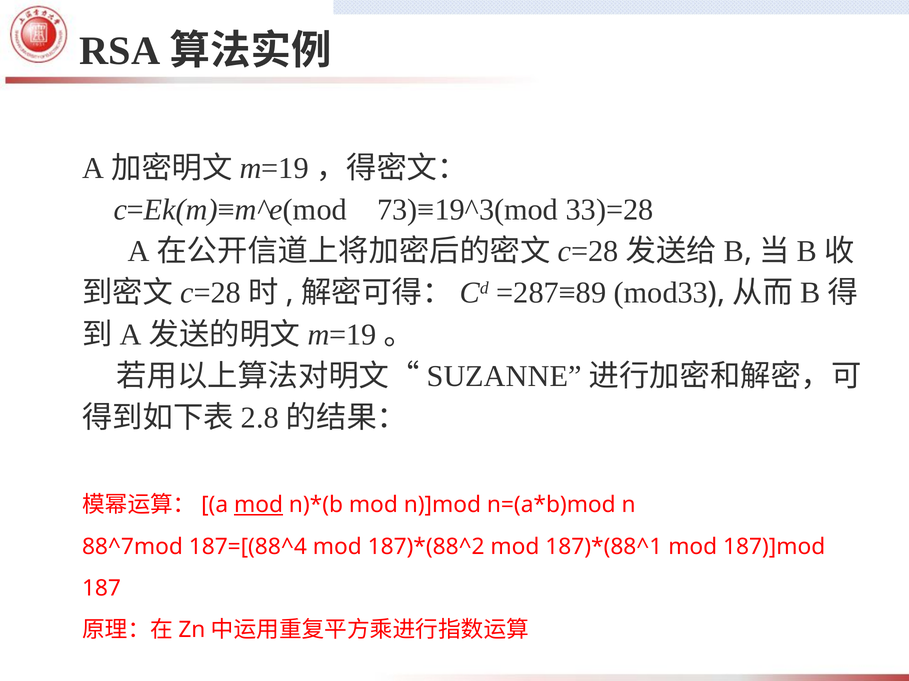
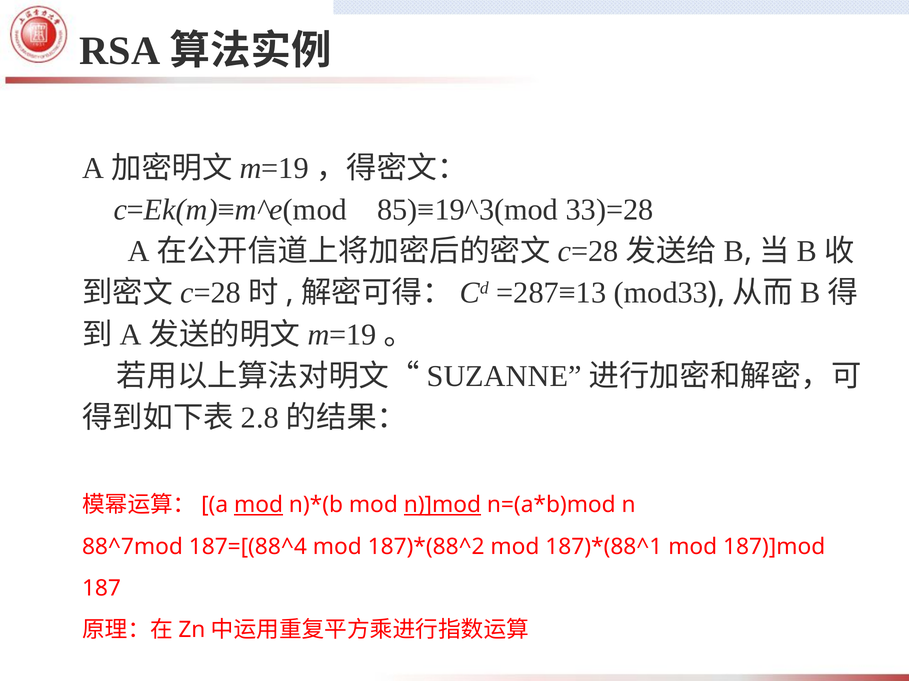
73)≡19^3(mod: 73)≡19^3(mod -> 85)≡19^3(mod
=287≡89: =287≡89 -> =287≡13
n)]mod underline: none -> present
